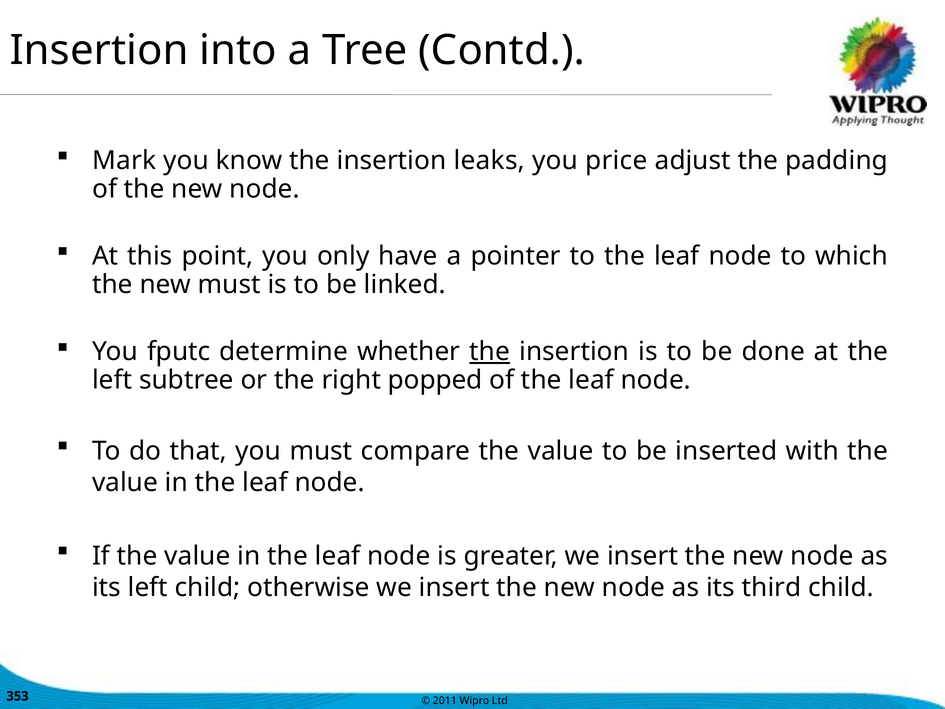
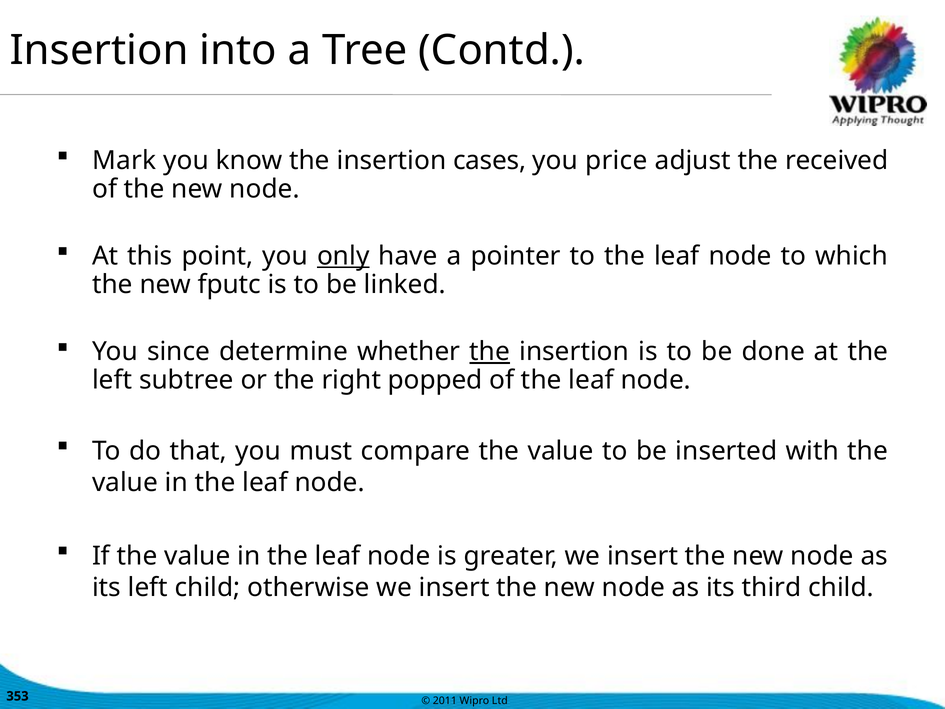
leaks: leaks -> cases
padding: padding -> received
only underline: none -> present
new must: must -> fputc
fputc: fputc -> since
